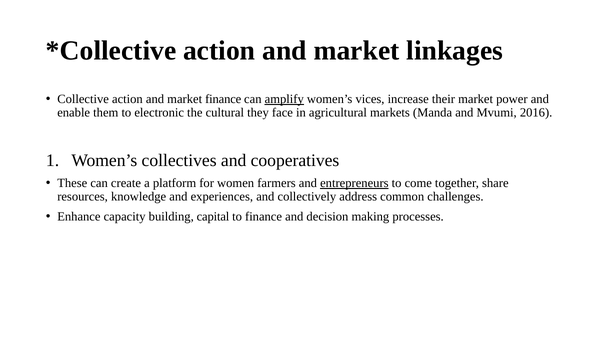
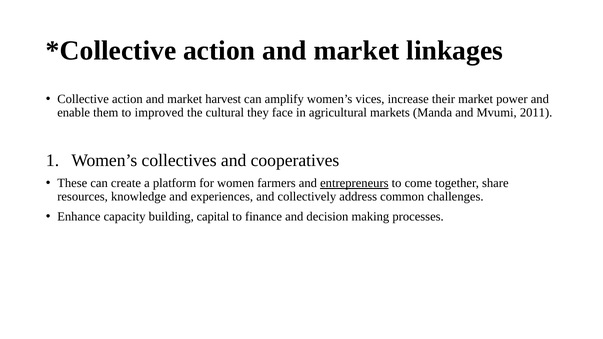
market finance: finance -> harvest
amplify underline: present -> none
electronic: electronic -> improved
2016: 2016 -> 2011
